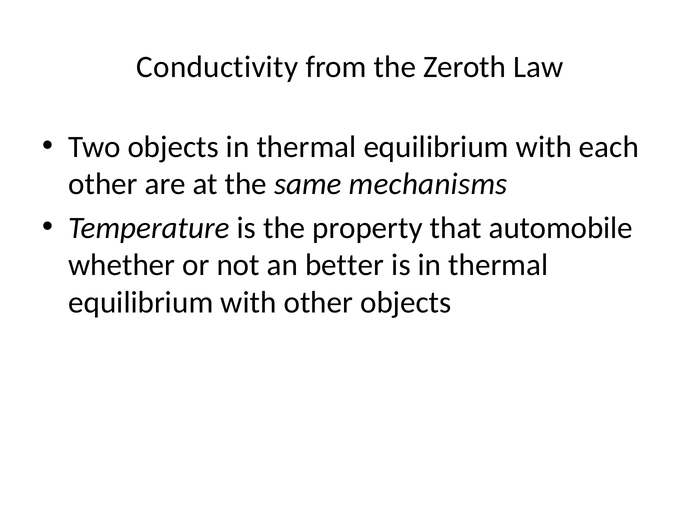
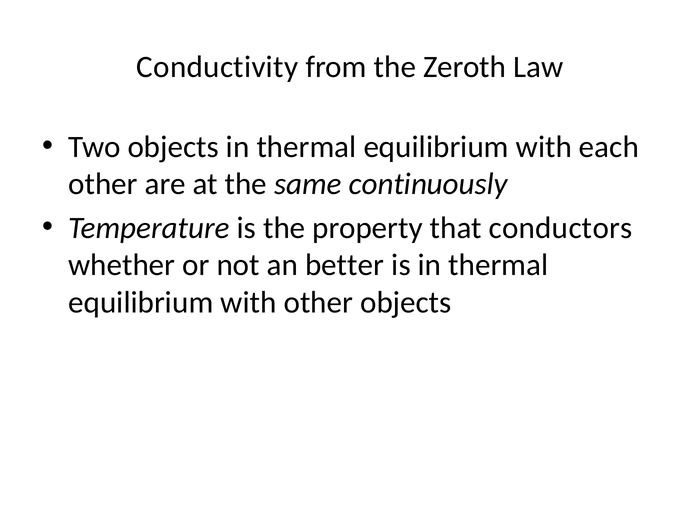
mechanisms: mechanisms -> continuously
automobile: automobile -> conductors
